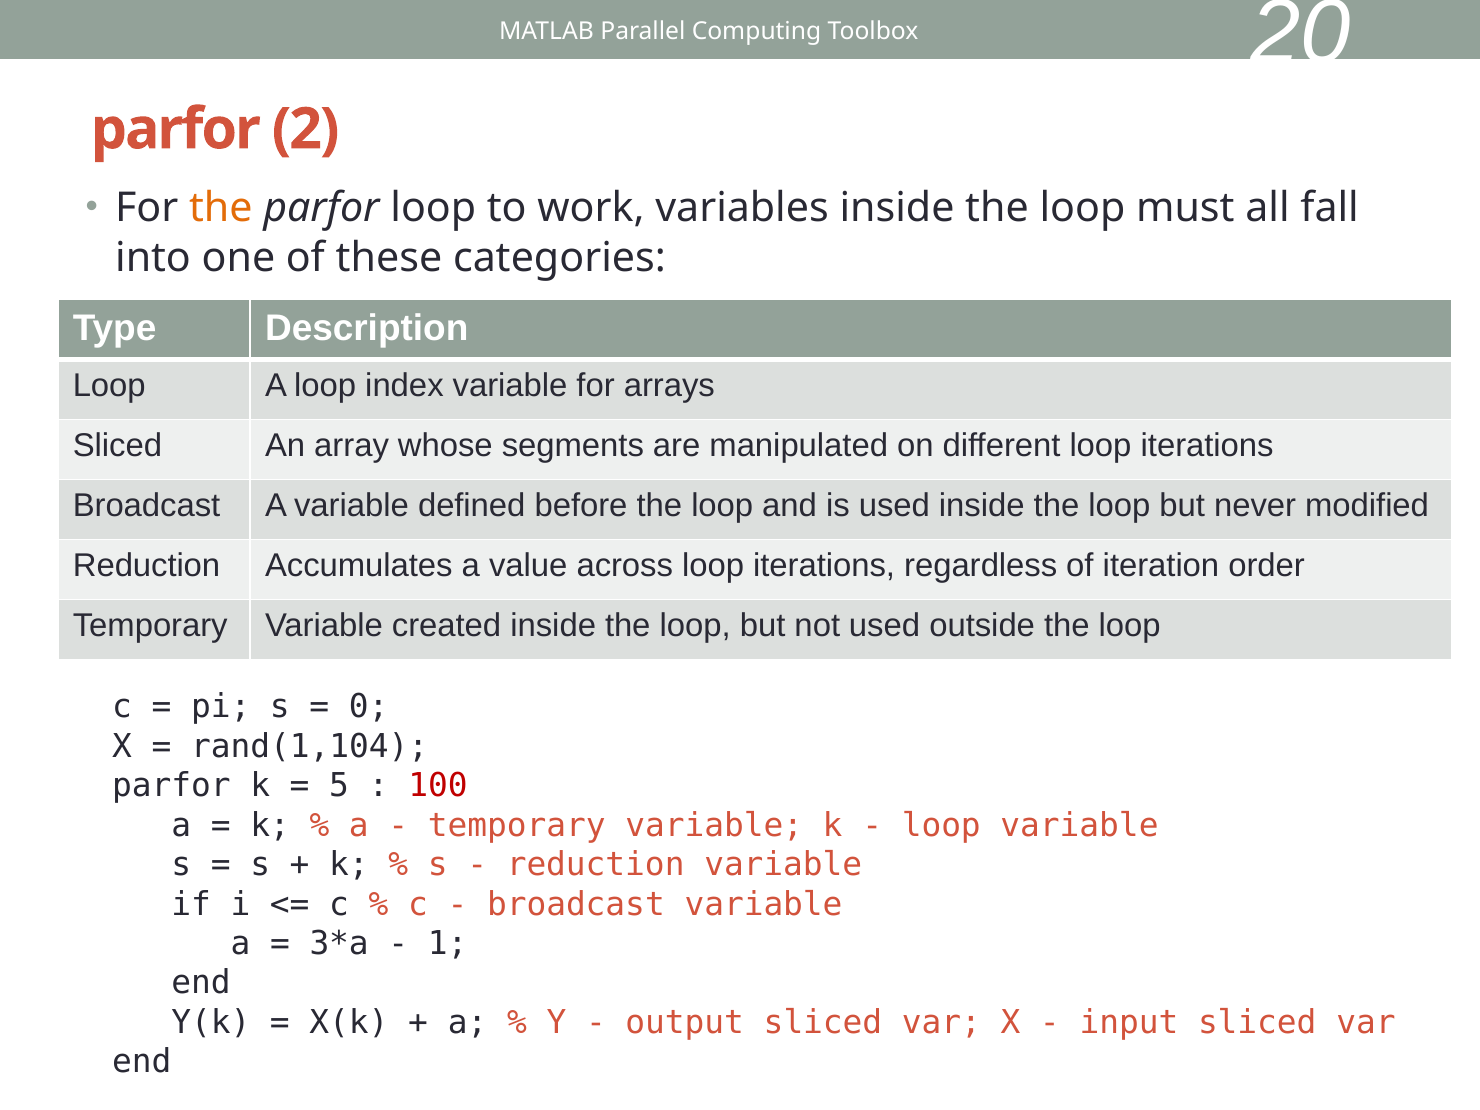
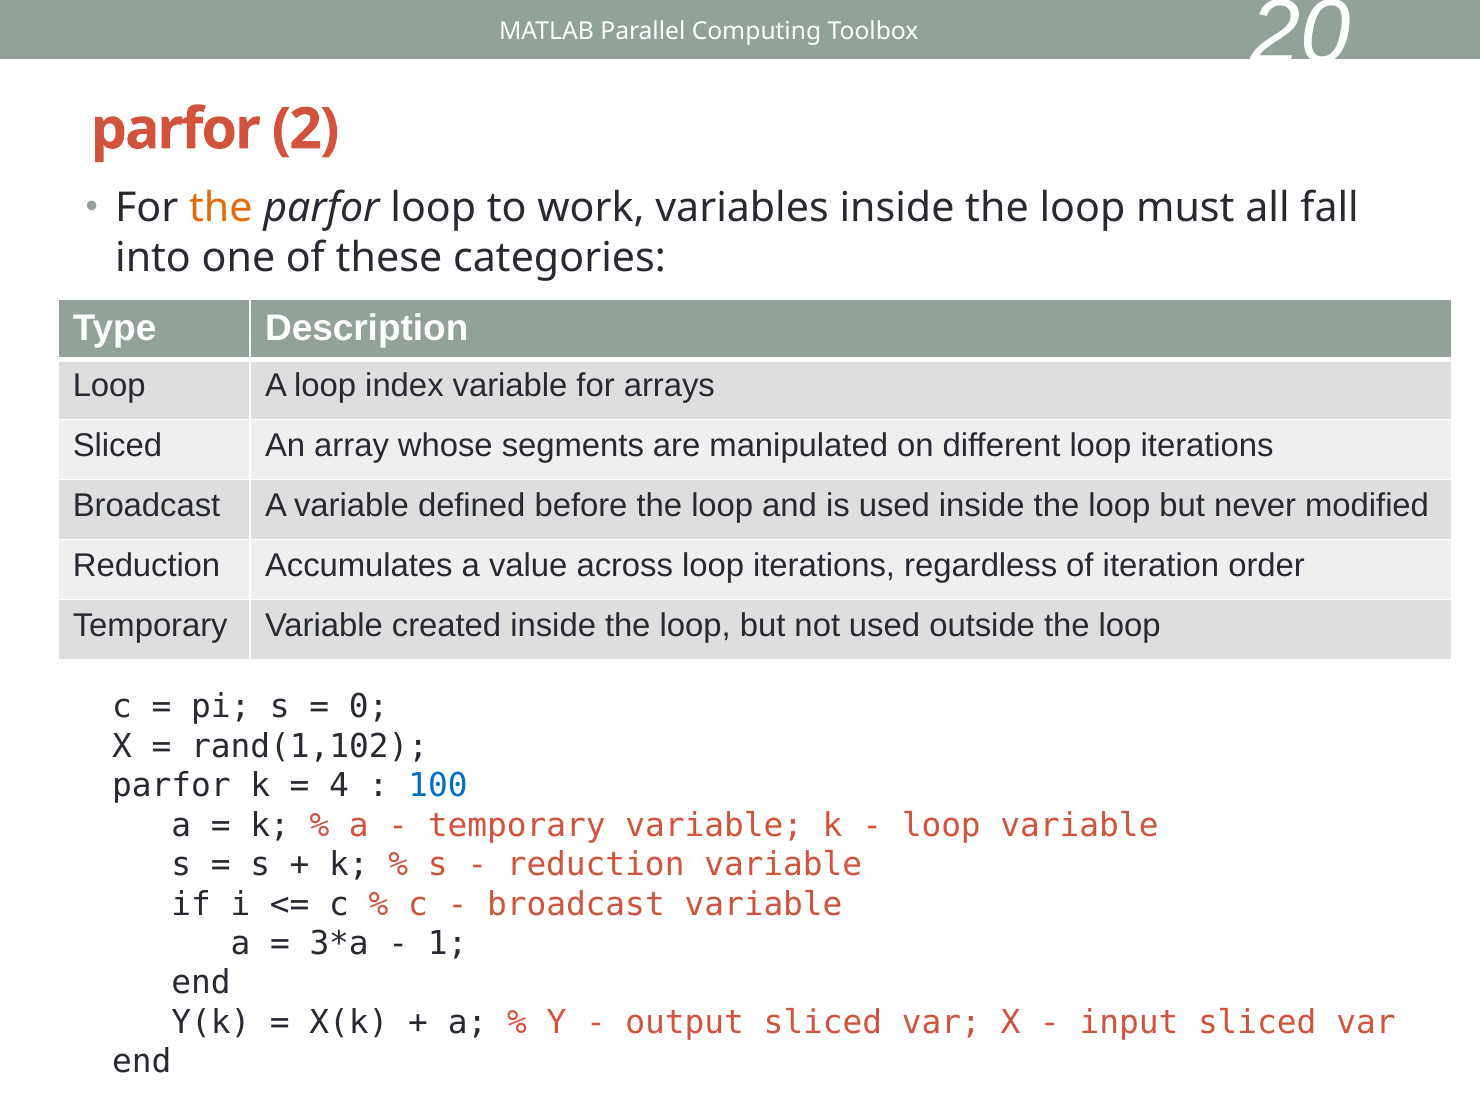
rand(1,104: rand(1,104 -> rand(1,102
5: 5 -> 4
100 colour: red -> blue
